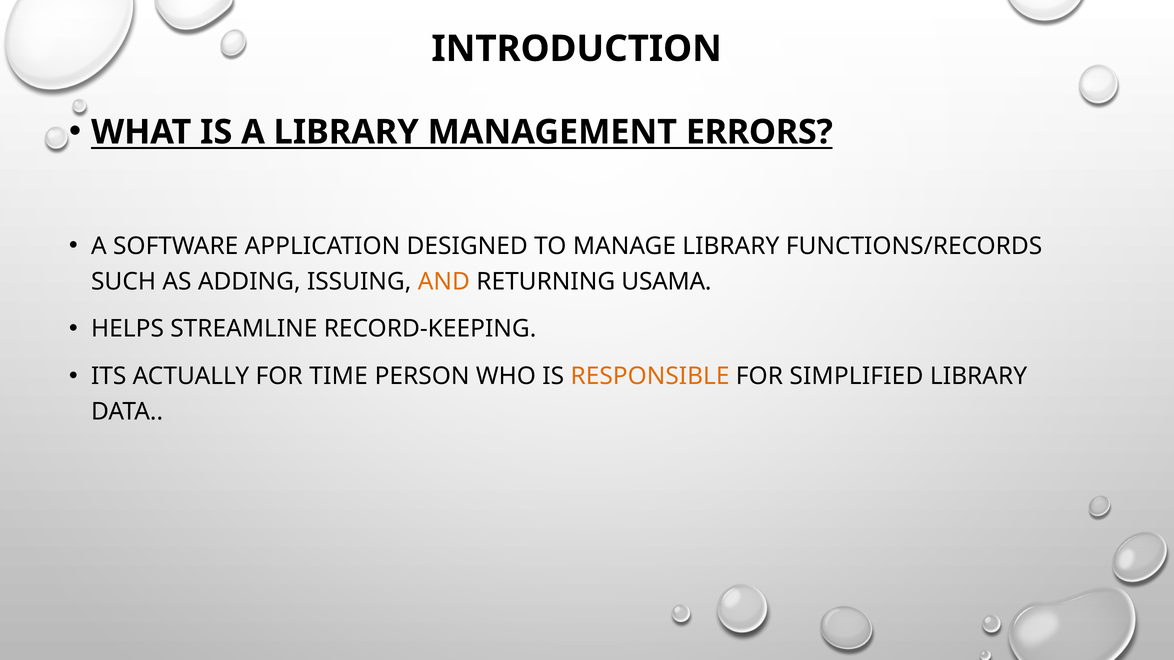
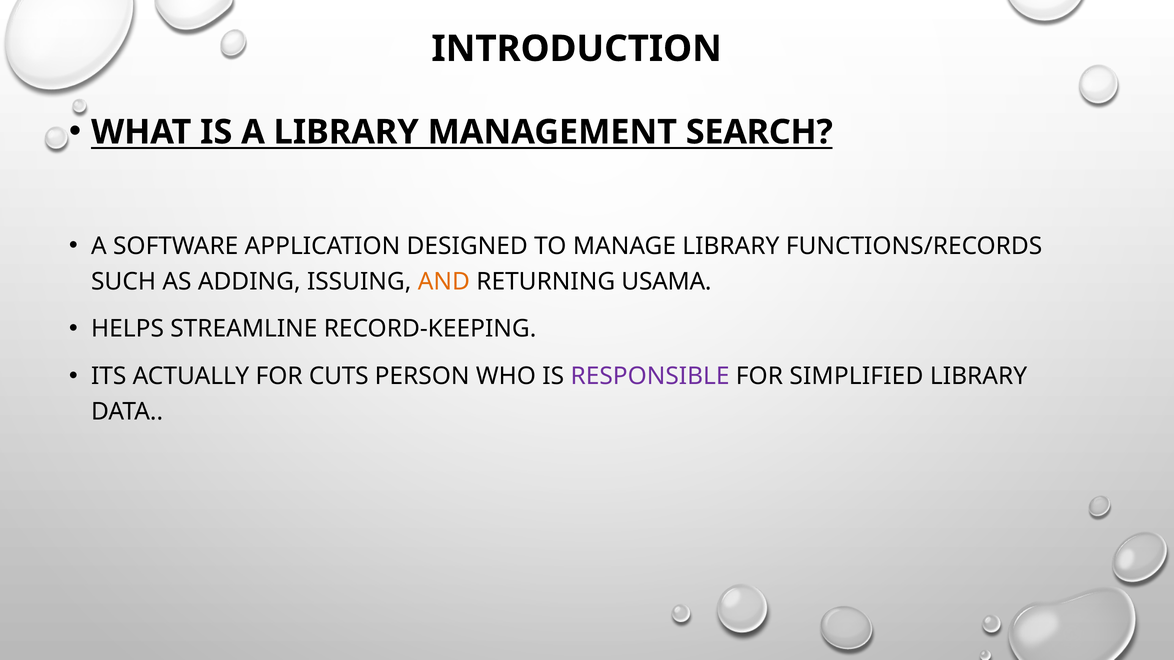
ERRORS: ERRORS -> SEARCH
TIME: TIME -> CUTS
RESPONSIBLE colour: orange -> purple
